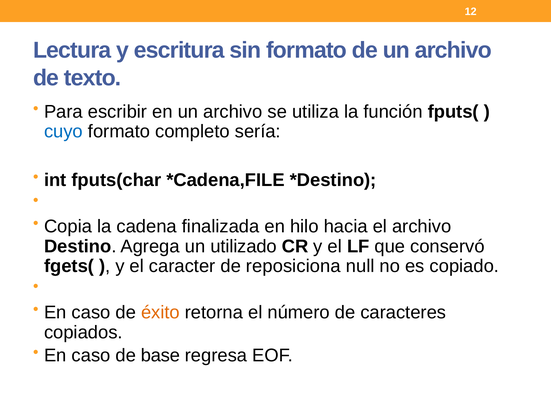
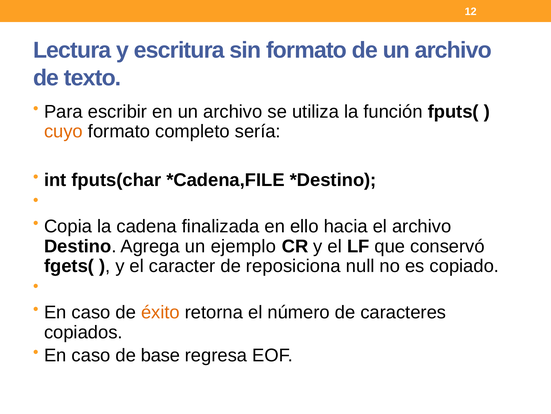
cuyo colour: blue -> orange
hilo: hilo -> ello
utilizado: utilizado -> ejemplo
